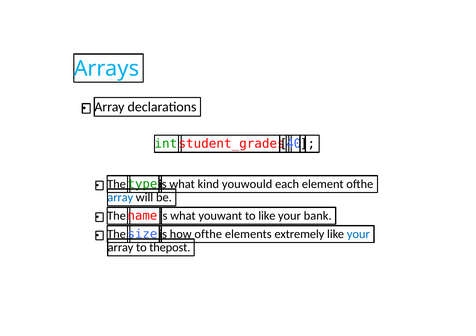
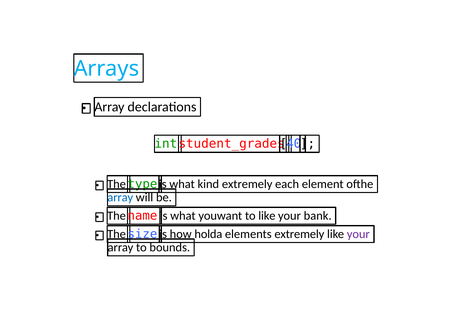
kind youwould: youwould -> extremely
how ofthe: ofthe -> holda
your at (358, 234) colour: blue -> purple
thepost: thepost -> bounds
